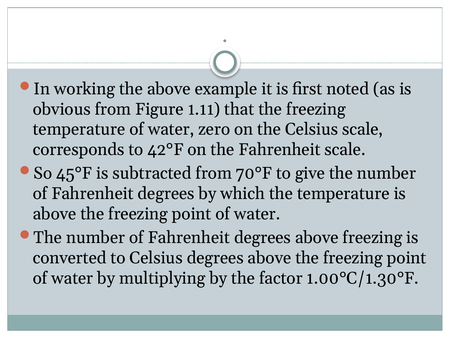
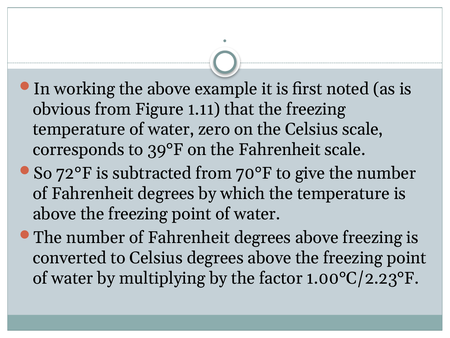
42°F: 42°F -> 39°F
45°F: 45°F -> 72°F
1.00°C/1.30°F: 1.00°C/1.30°F -> 1.00°C/2.23°F
